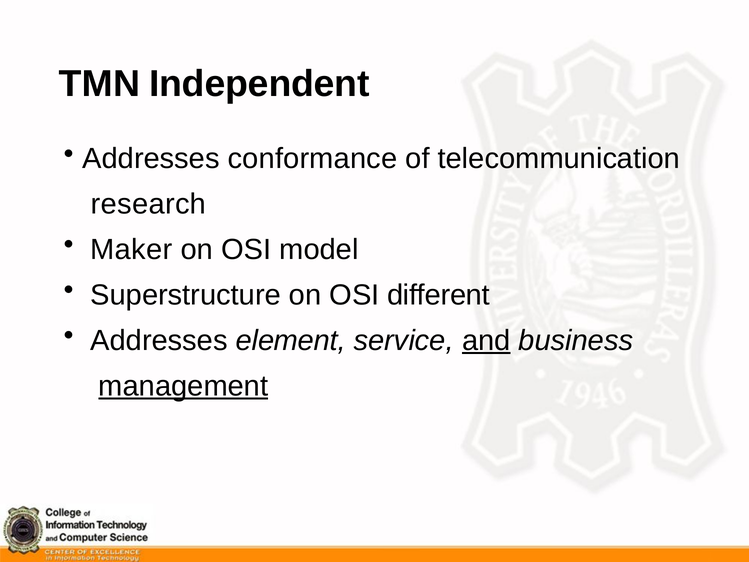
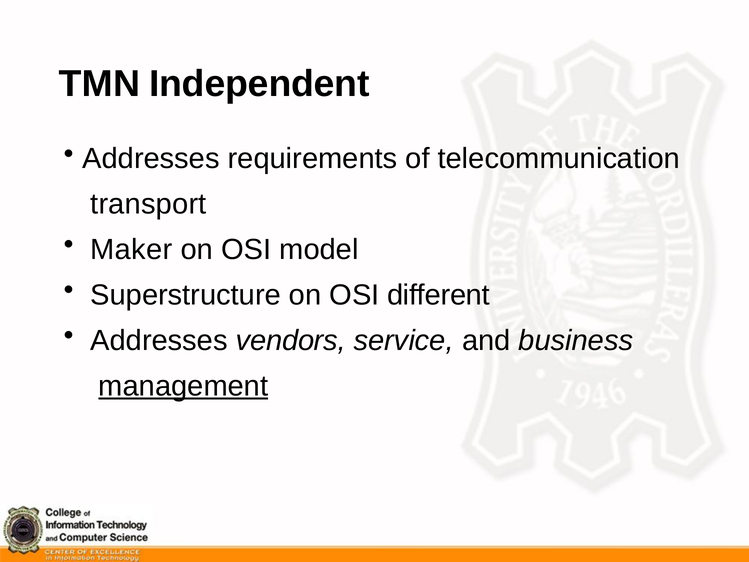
conformance: conformance -> requirements
research: research -> transport
element: element -> vendors
and underline: present -> none
